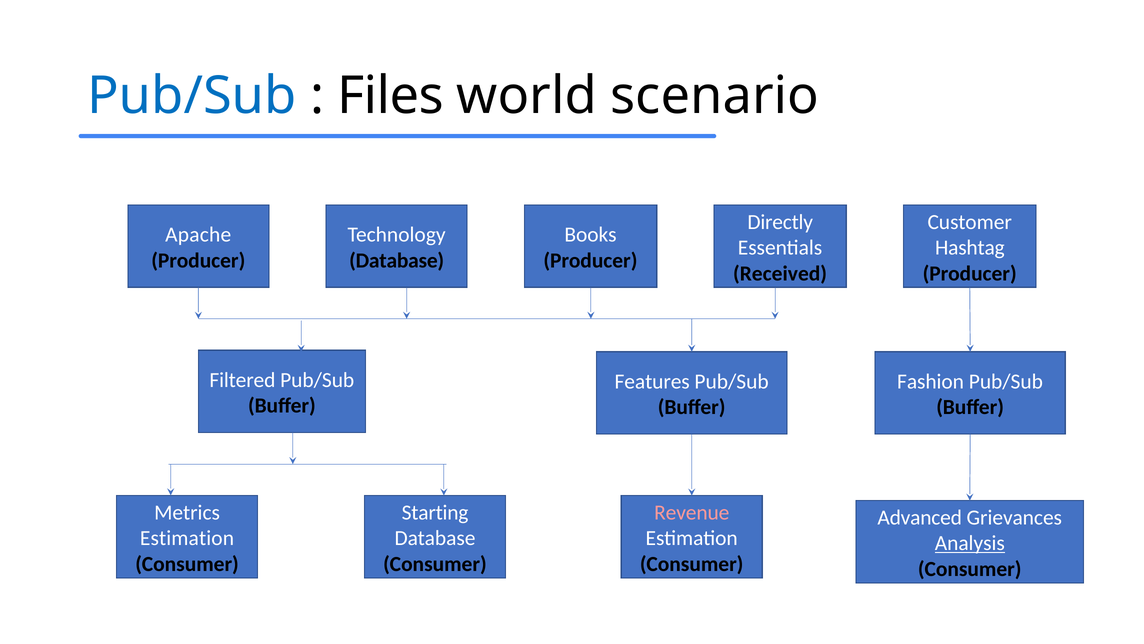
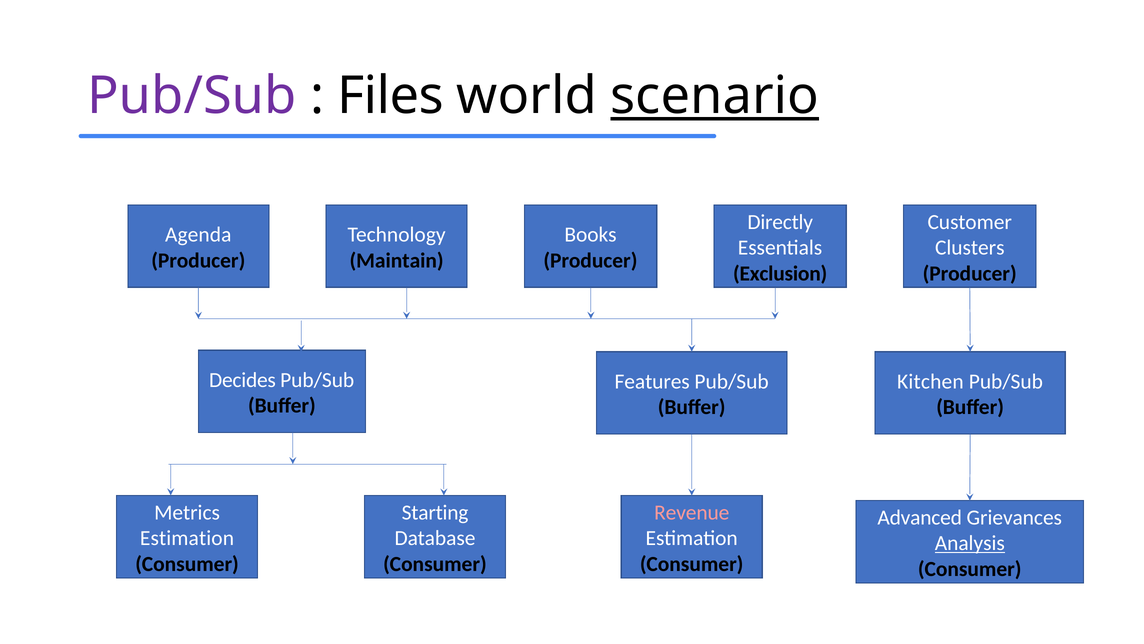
Pub/Sub at (192, 96) colour: blue -> purple
scenario underline: none -> present
Apache: Apache -> Agenda
Hashtag: Hashtag -> Clusters
Database at (397, 260): Database -> Maintain
Received: Received -> Exclusion
Filtered: Filtered -> Decides
Fashion: Fashion -> Kitchen
